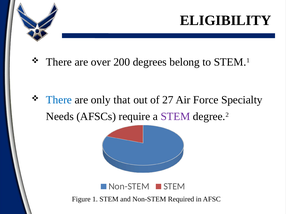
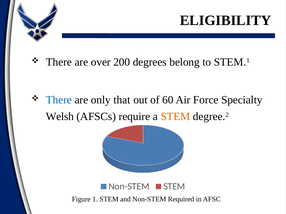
27: 27 -> 60
Needs: Needs -> Welsh
STEM at (175, 117) colour: purple -> orange
